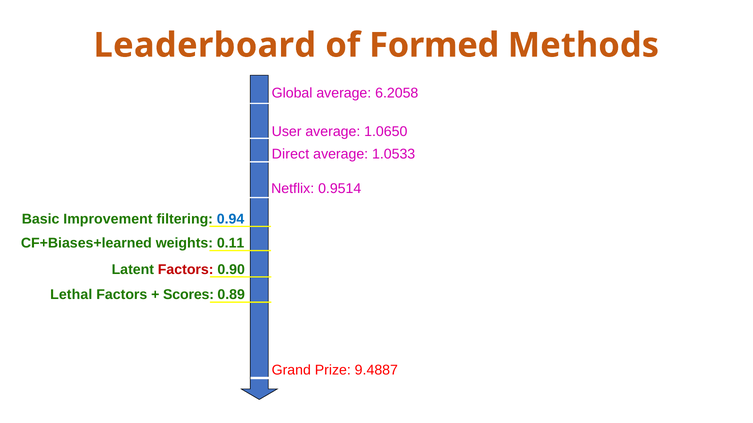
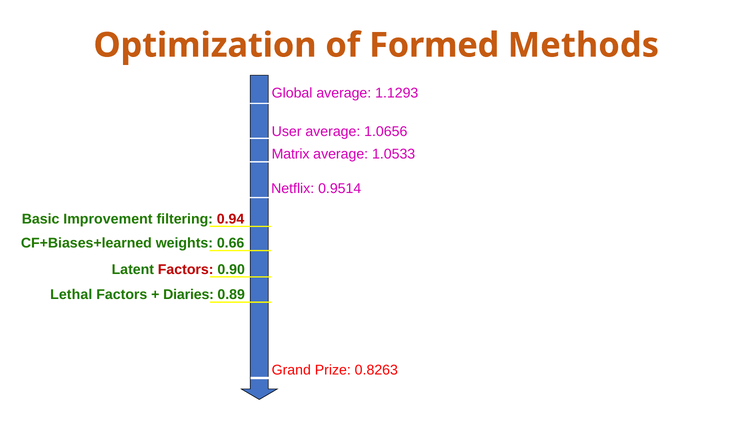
Leaderboard: Leaderboard -> Optimization
6.2058: 6.2058 -> 1.1293
1.0650: 1.0650 -> 1.0656
Direct: Direct -> Matrix
0.94 colour: blue -> red
0.11: 0.11 -> 0.66
Scores: Scores -> Diaries
9.4887: 9.4887 -> 0.8263
